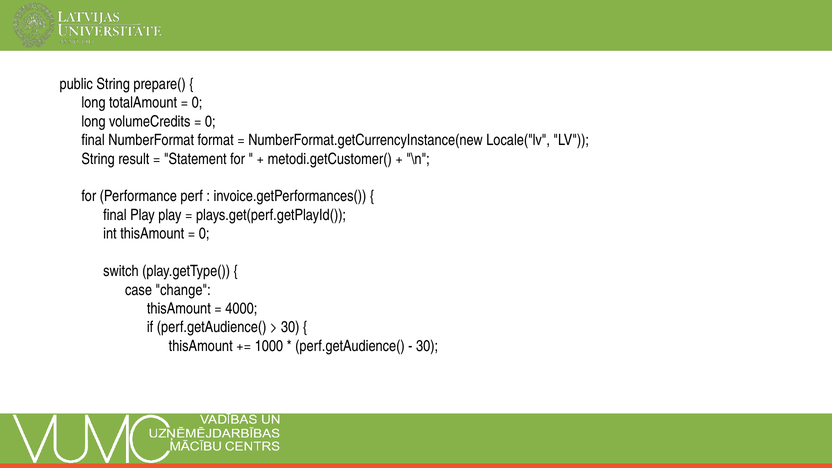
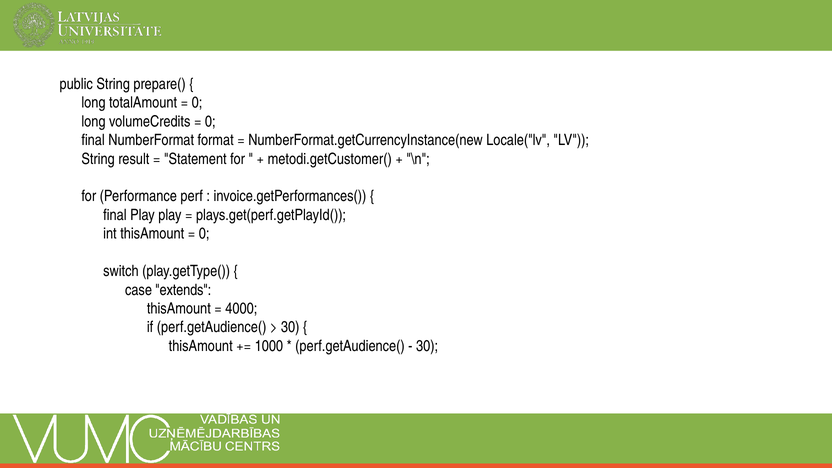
change: change -> extends
